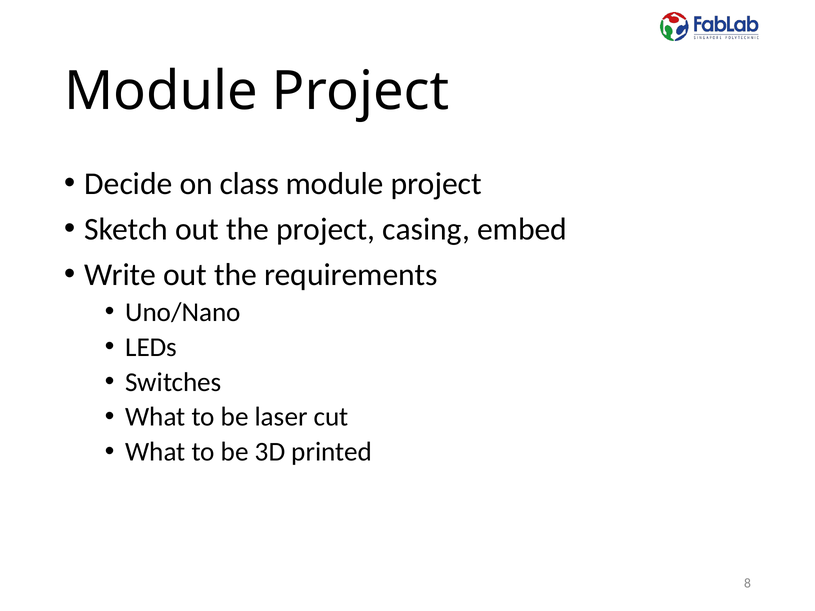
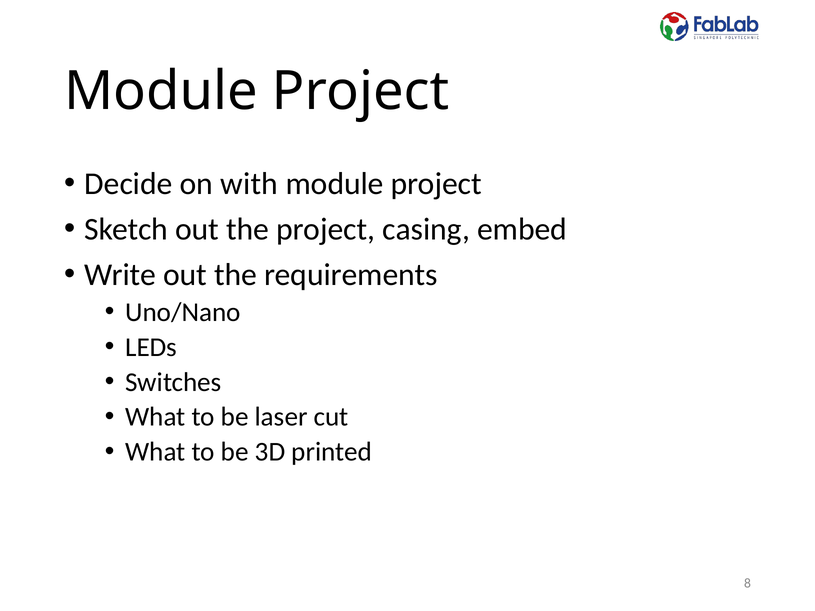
class: class -> with
